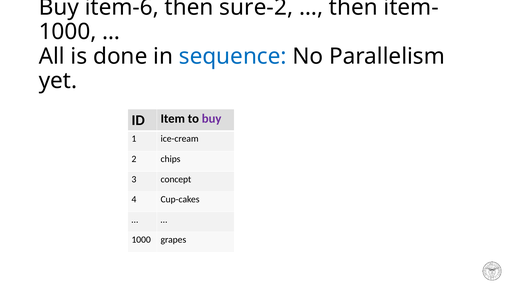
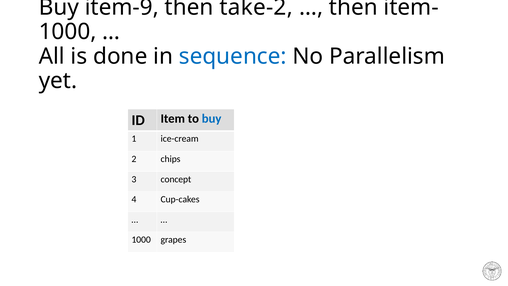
item-6: item-6 -> item-9
sure-2: sure-2 -> take-2
buy at (212, 119) colour: purple -> blue
